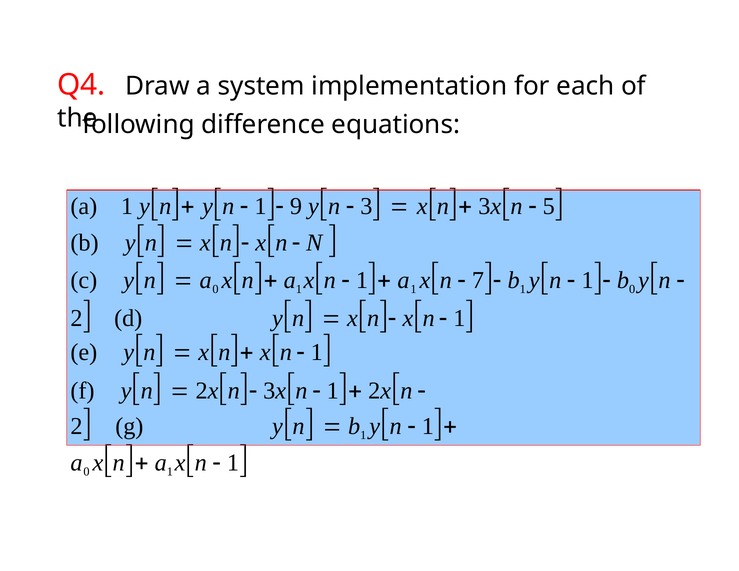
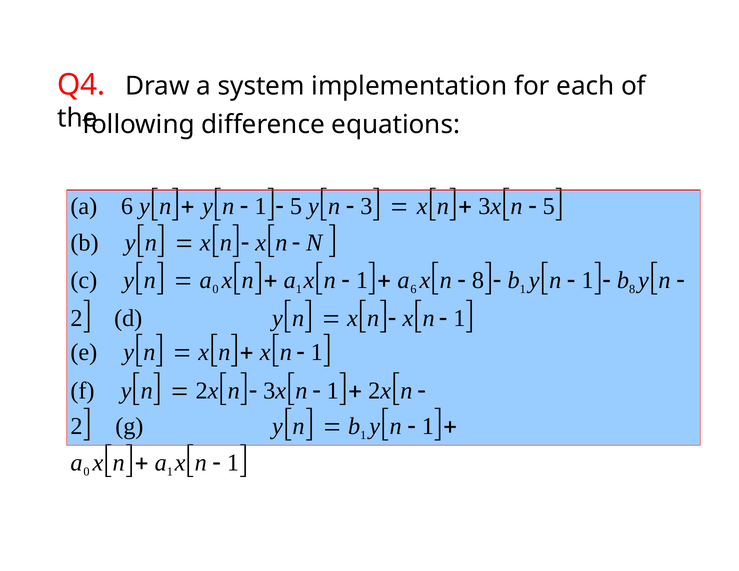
1 at (127, 206): 1 -> 6
9 at (296, 206): 9 -> 5
1 at (414, 289): 1 -> 6
7 at (478, 280): 7 -> 8
b 0: 0 -> 8
